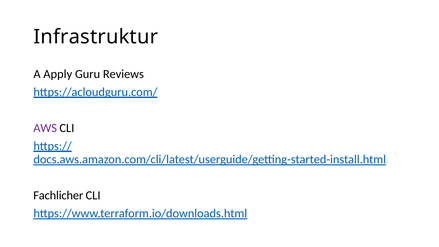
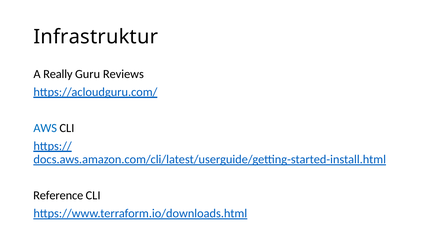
Apply: Apply -> Really
AWS colour: purple -> blue
Fachlicher: Fachlicher -> Reference
